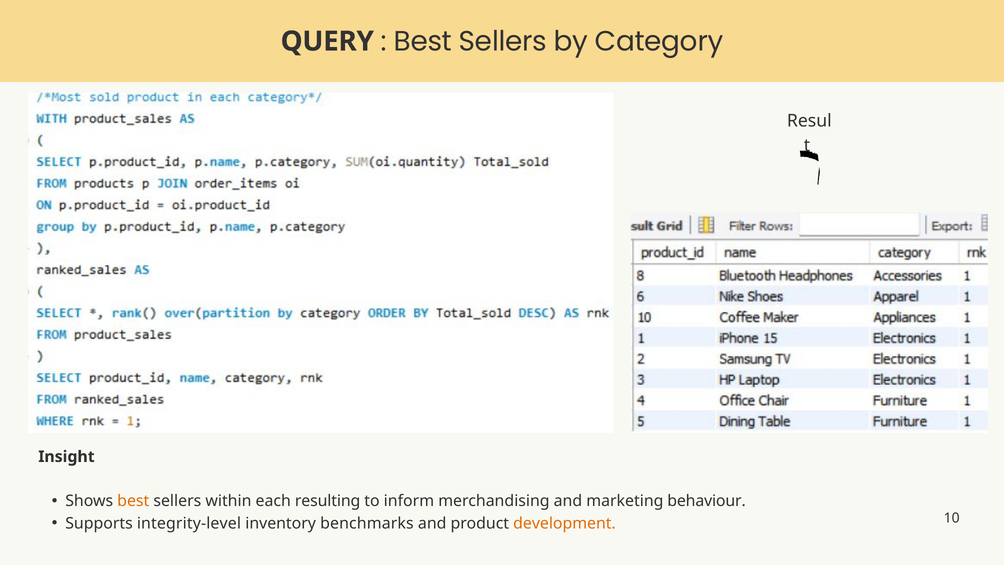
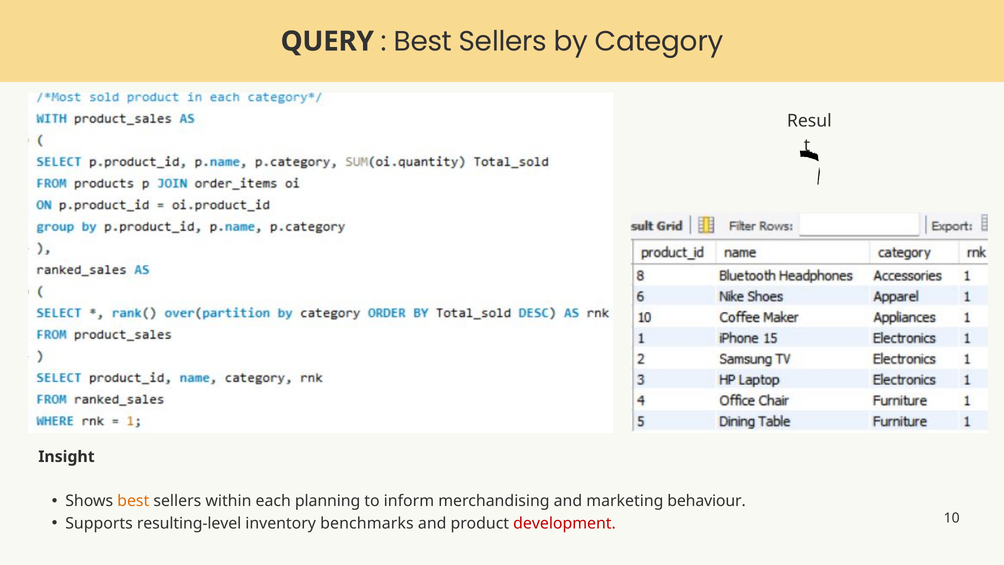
resulting: resulting -> planning
integrity-level: integrity-level -> resulting-level
development colour: orange -> red
